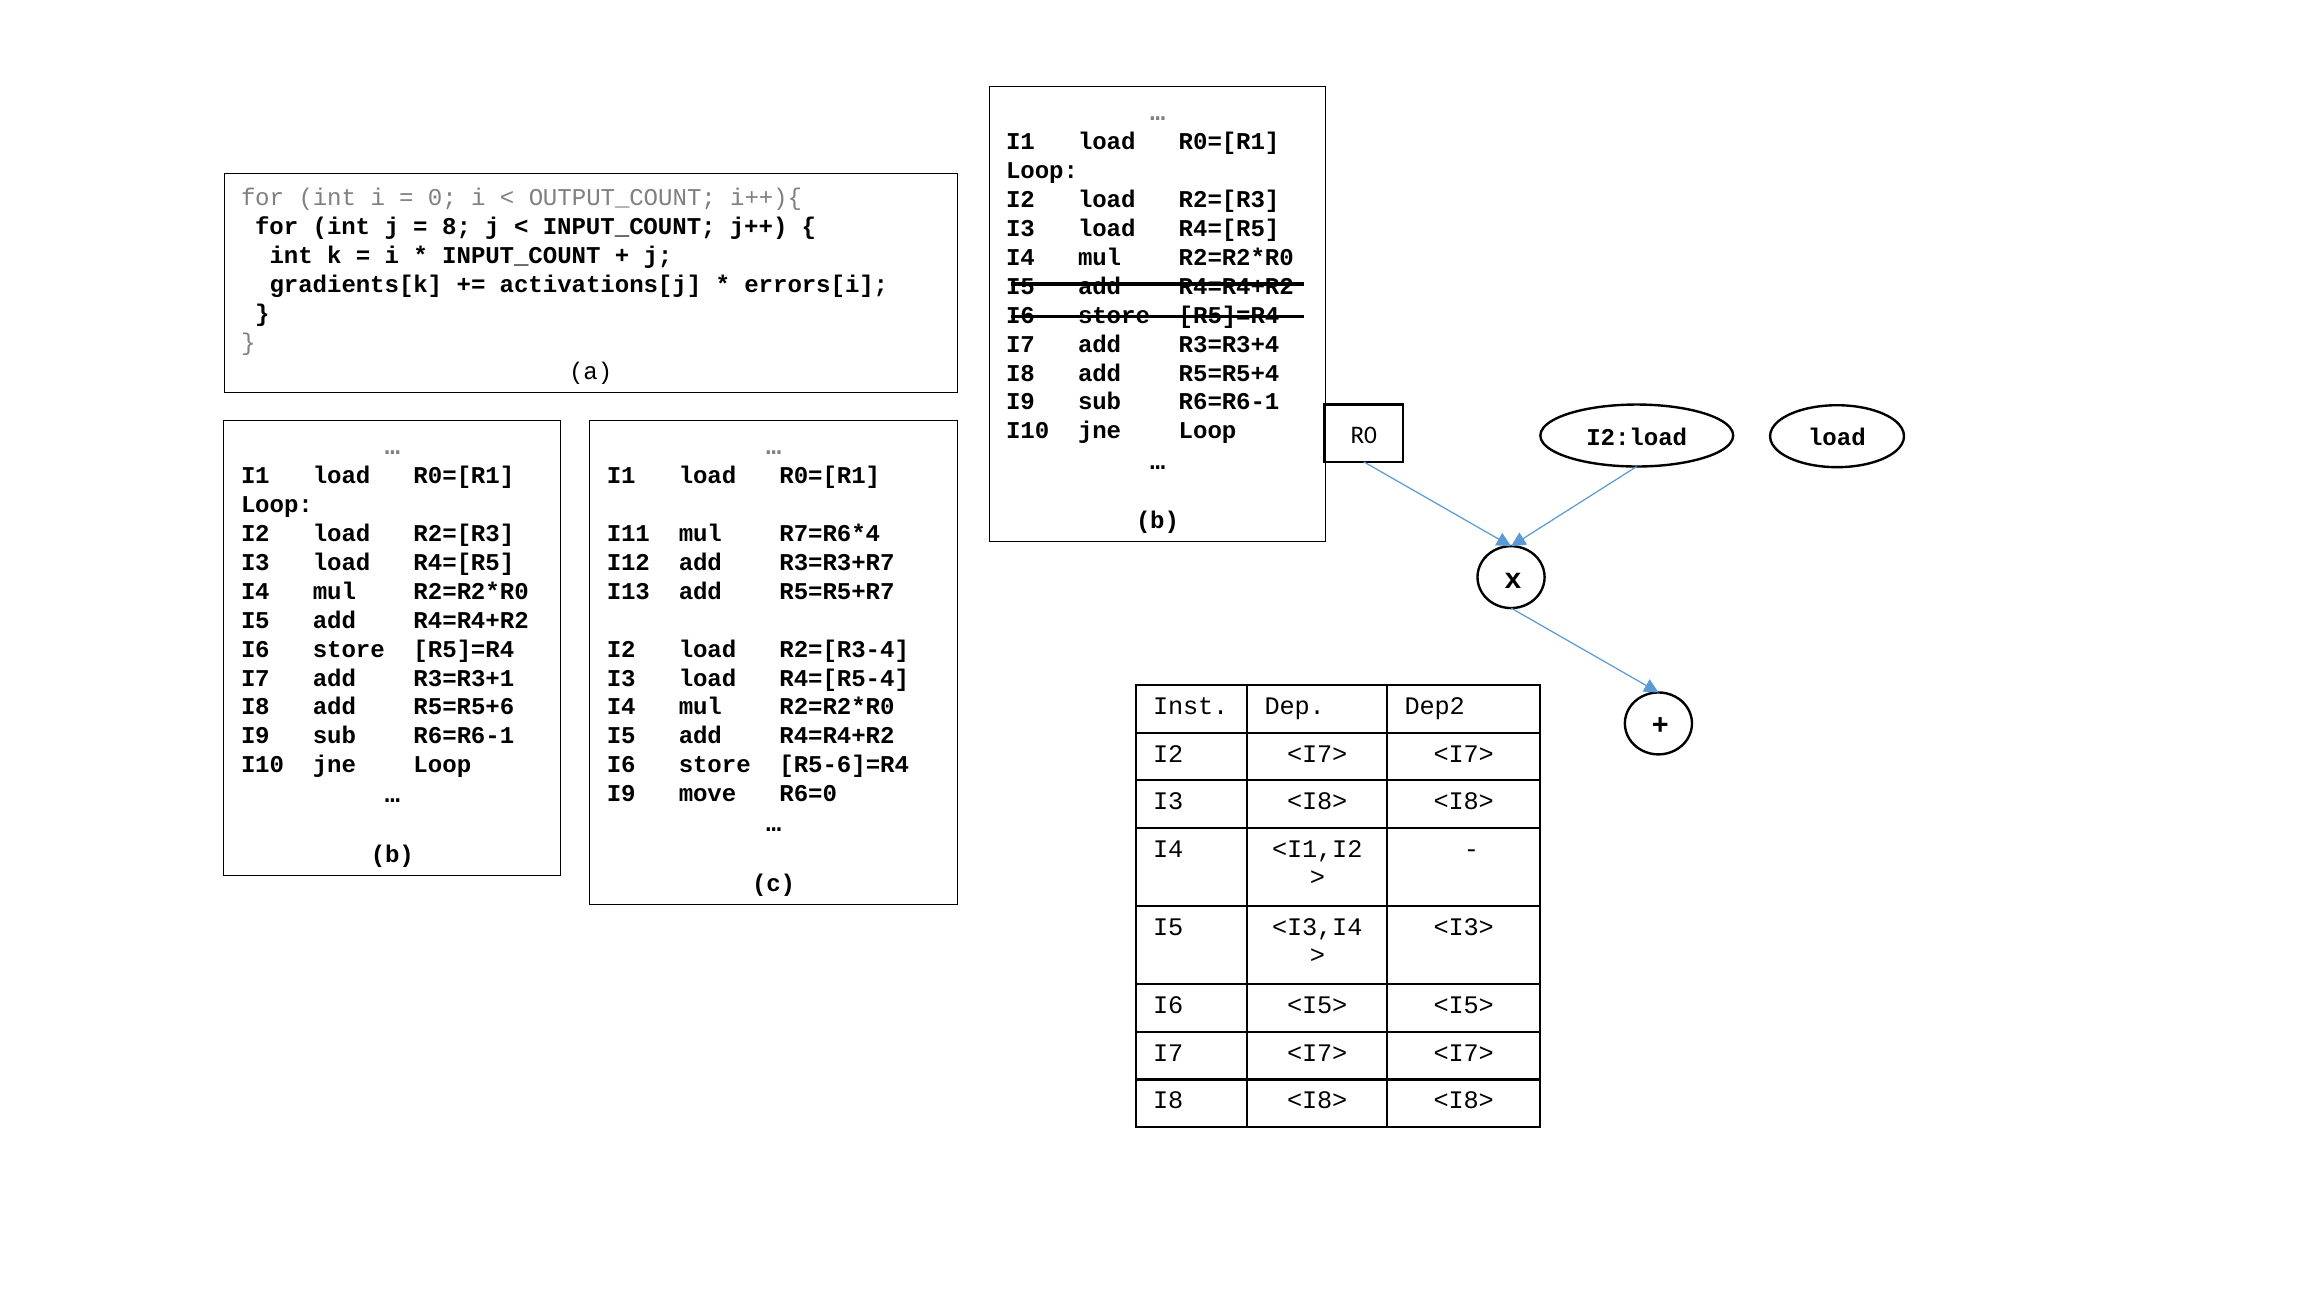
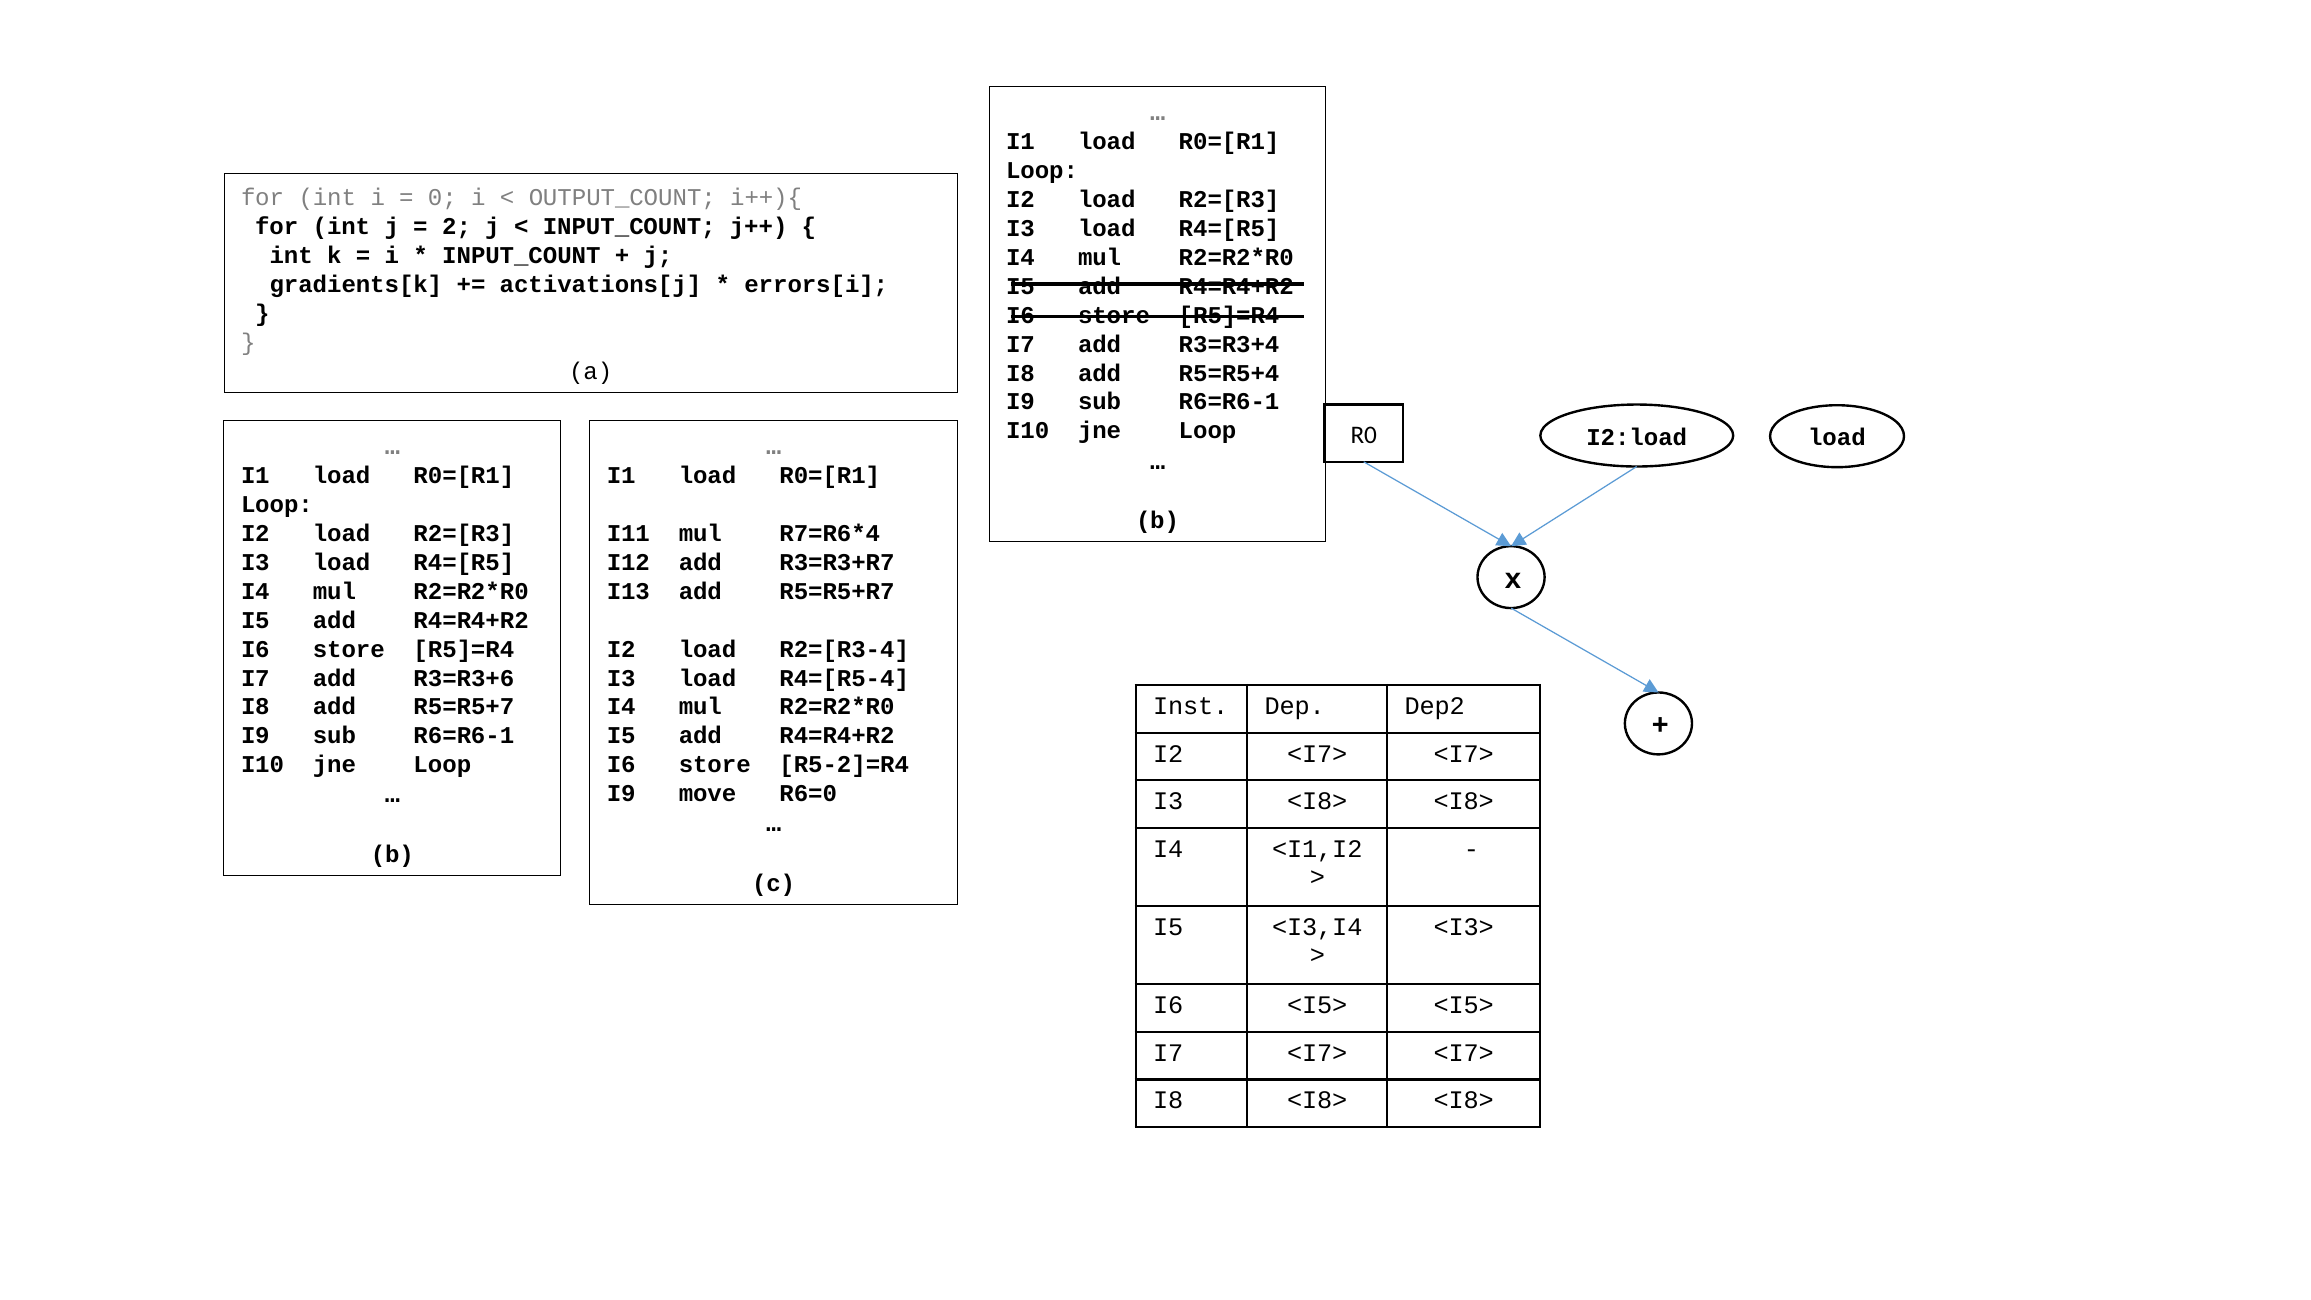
8: 8 -> 2
R3=R3+1: R3=R3+1 -> R3=R3+6
R5=R5+6: R5=R5+6 -> R5=R5+7
R5-6]=R4: R5-6]=R4 -> R5-2]=R4
